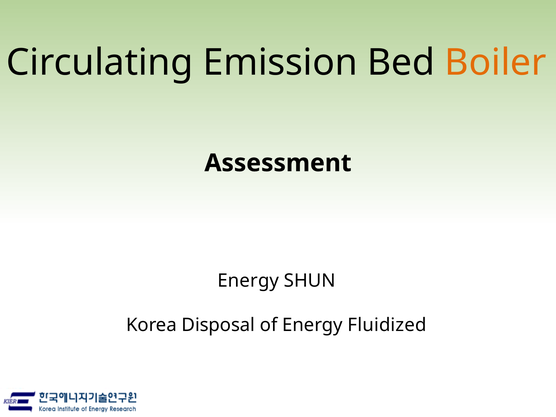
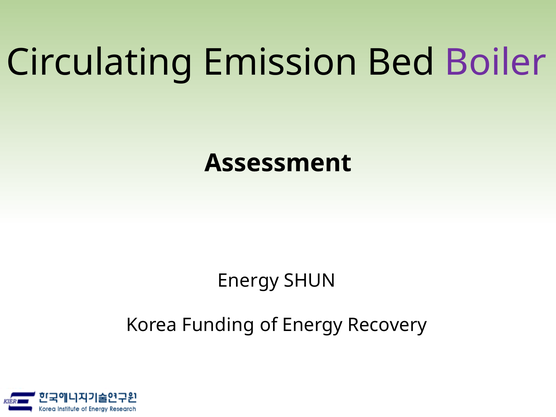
Boiler colour: orange -> purple
Disposal: Disposal -> Funding
Fluidized: Fluidized -> Recovery
